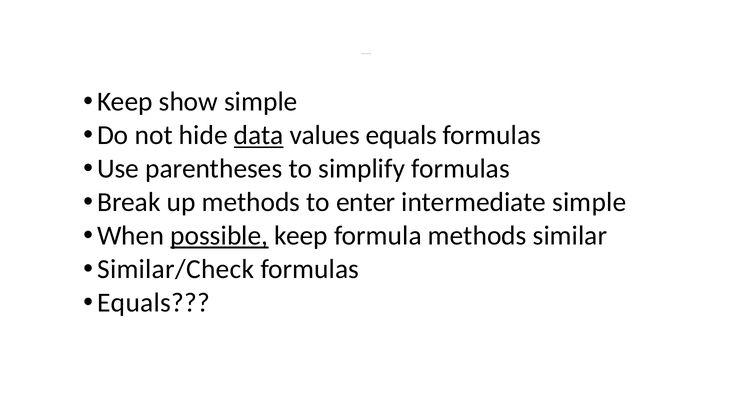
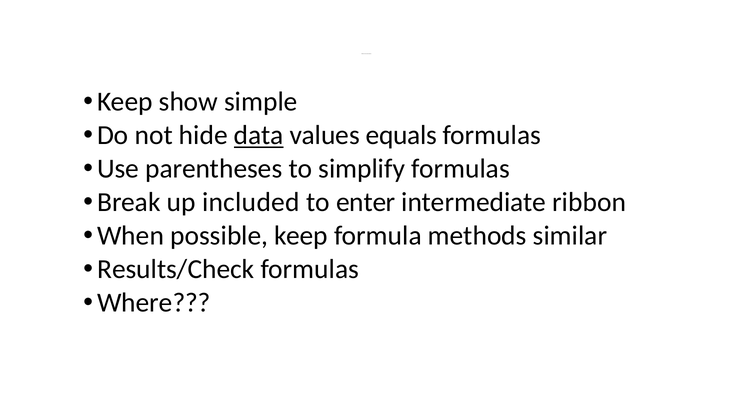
up methods: methods -> included
intermediate simple: simple -> ribbon
possible underline: present -> none
Similar/Check: Similar/Check -> Results/Check
Equals at (154, 303): Equals -> Where
